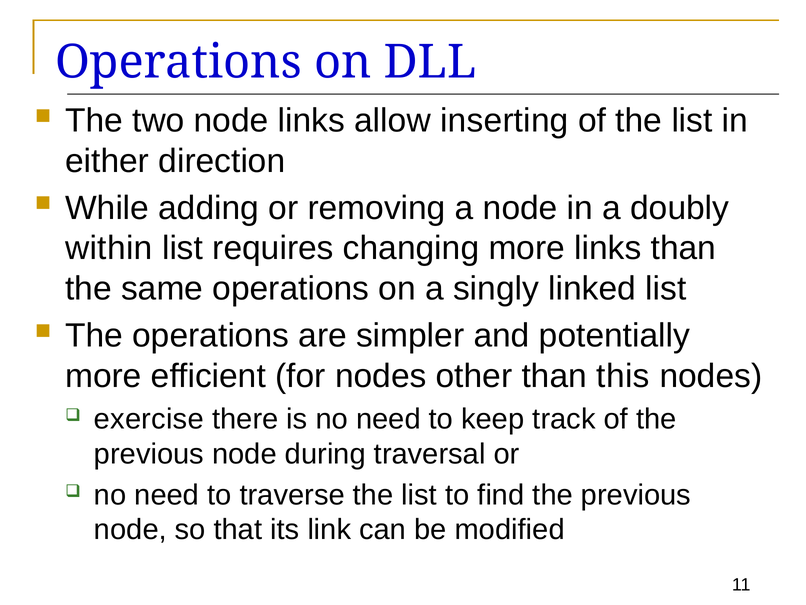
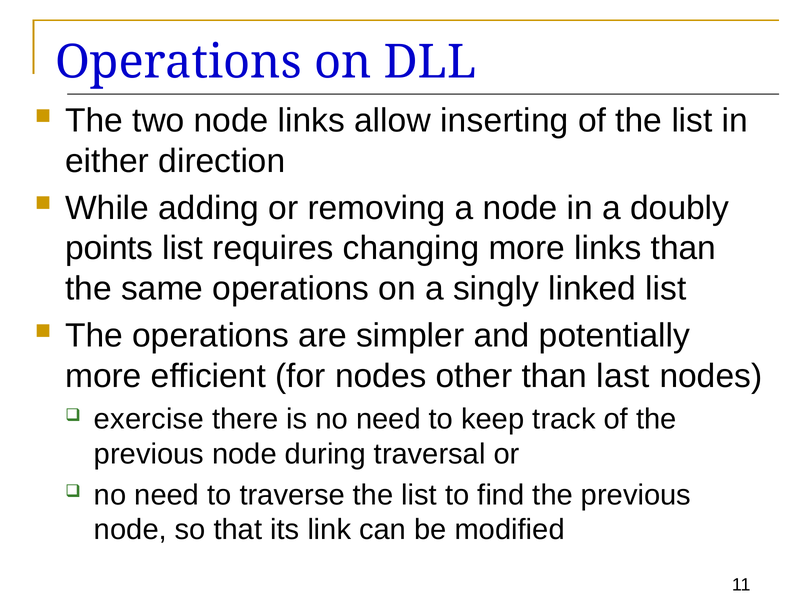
within: within -> points
this: this -> last
